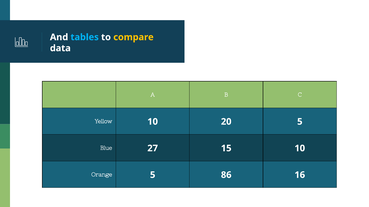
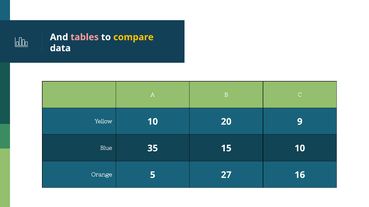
tables colour: light blue -> pink
20 5: 5 -> 9
27: 27 -> 35
86: 86 -> 27
